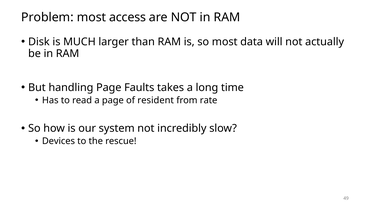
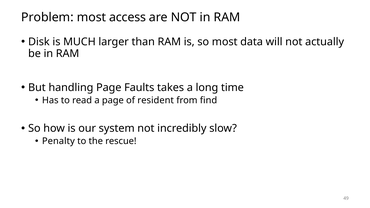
rate: rate -> find
Devices: Devices -> Penalty
